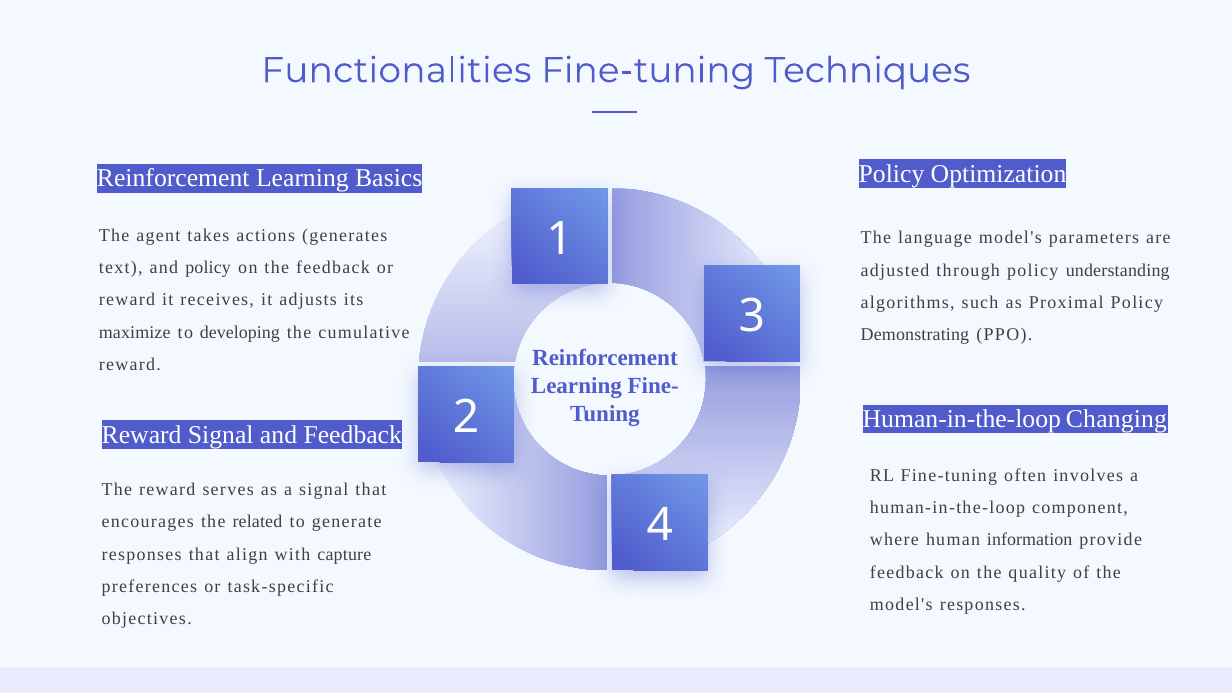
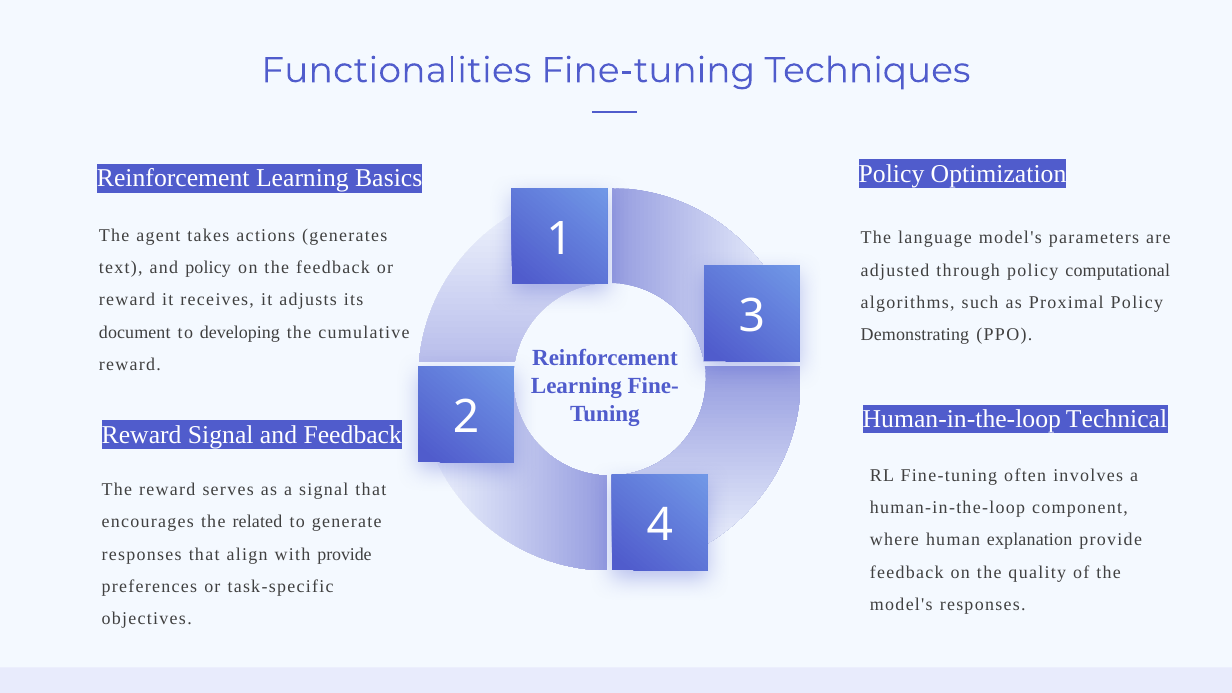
understanding: understanding -> computational
maximize: maximize -> document
Changing: Changing -> Technical
information: information -> explanation
with capture: capture -> provide
